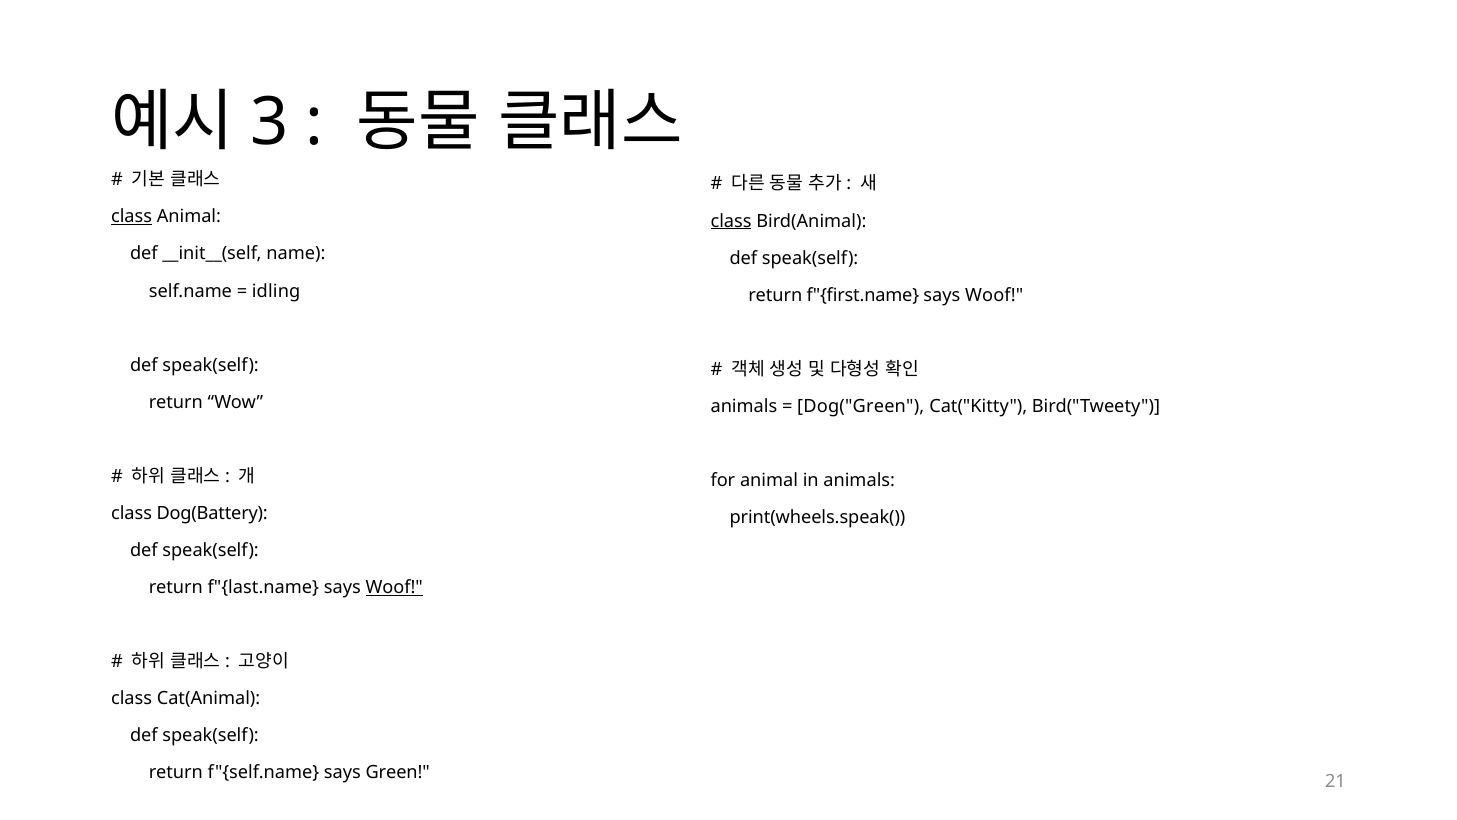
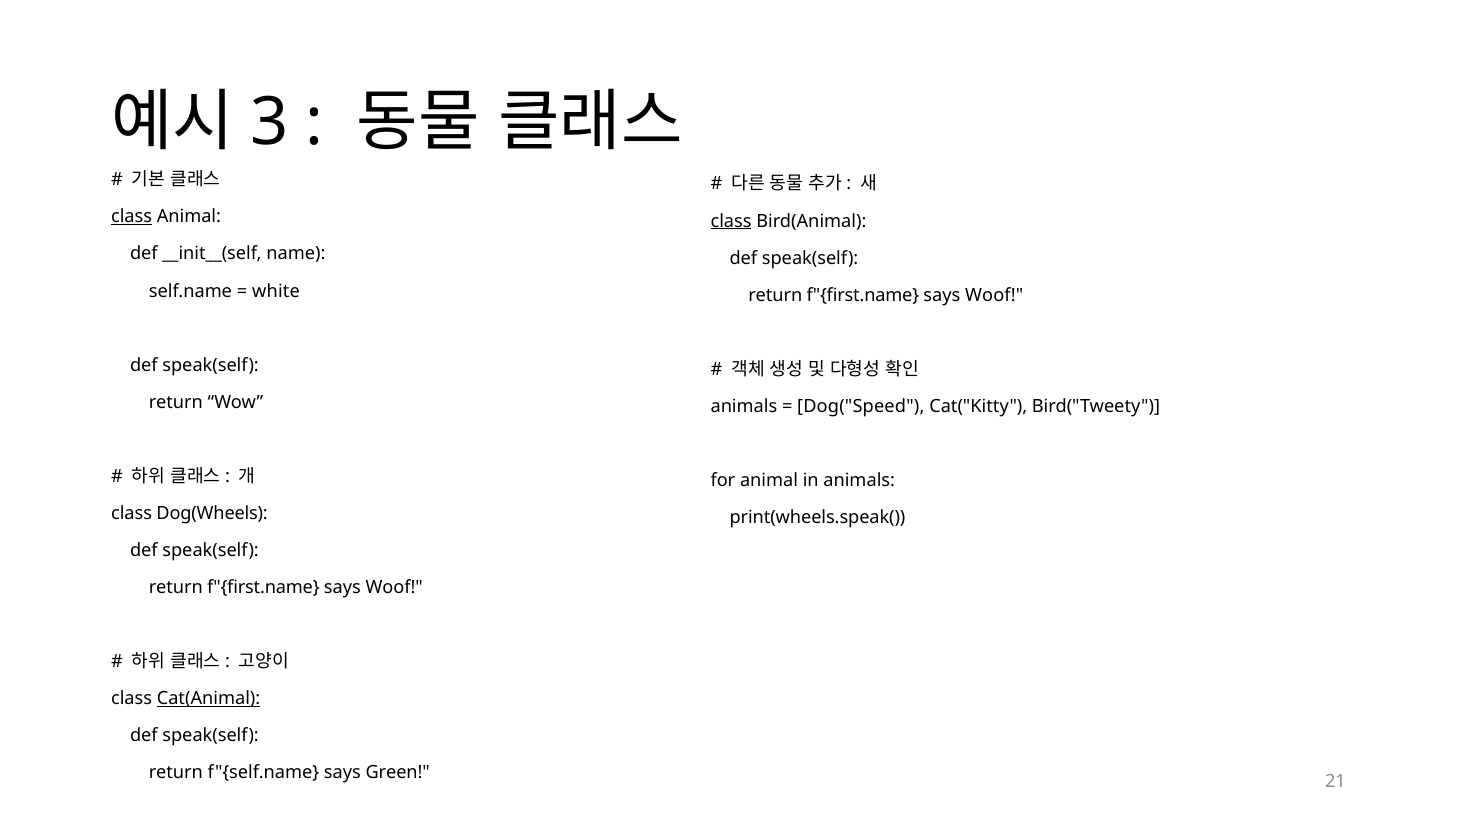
idling: idling -> white
Dog("Green: Dog("Green -> Dog("Speed
Dog(Battery: Dog(Battery -> Dog(Wheels
f"{last.name at (263, 587): f"{last.name -> f"{first.name
Woof at (394, 587) underline: present -> none
Cat(Animal underline: none -> present
